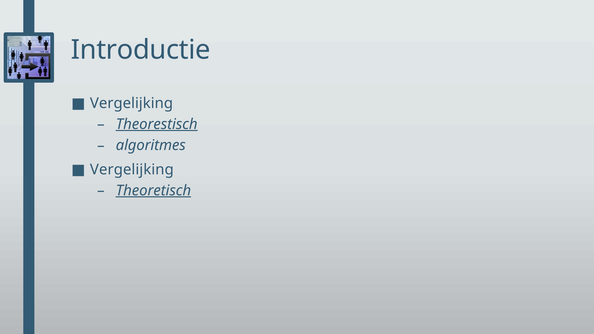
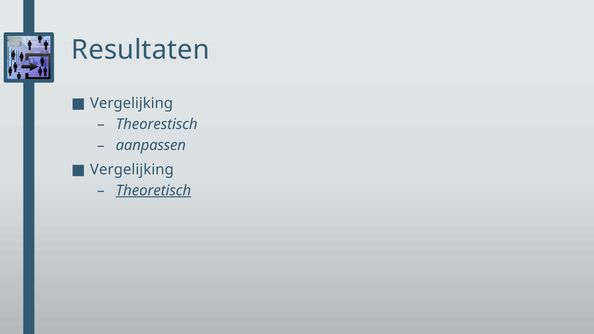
Introductie: Introductie -> Resultaten
Theorestisch underline: present -> none
algoritmes: algoritmes -> aanpassen
